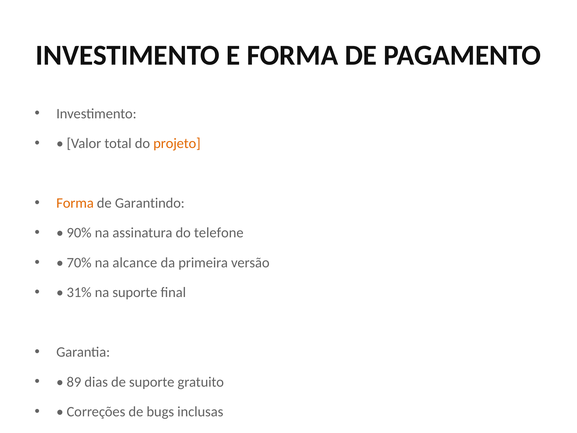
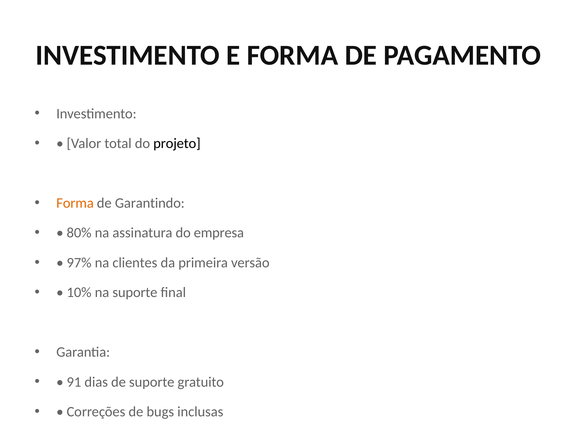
projeto colour: orange -> black
90%: 90% -> 80%
telefone: telefone -> empresa
70%: 70% -> 97%
alcance: alcance -> clientes
31%: 31% -> 10%
89: 89 -> 91
